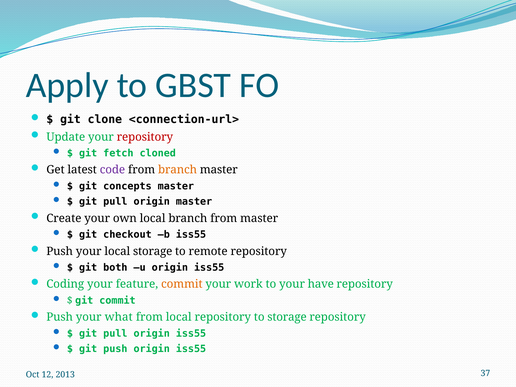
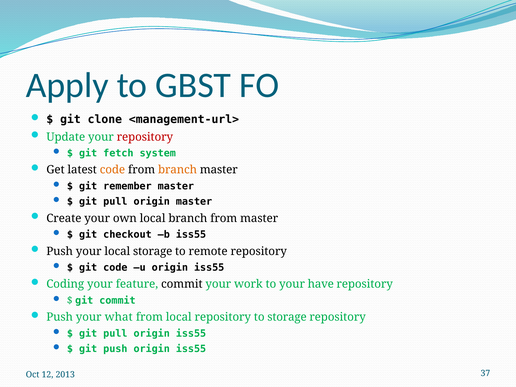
<connection-url>: <connection-url> -> <management-url>
cloned: cloned -> system
code at (112, 170) colour: purple -> orange
concepts: concepts -> remember
git both: both -> code
commit at (182, 284) colour: orange -> black
